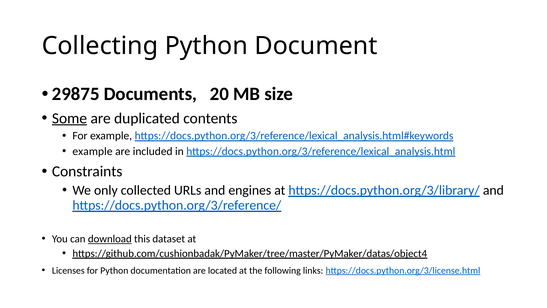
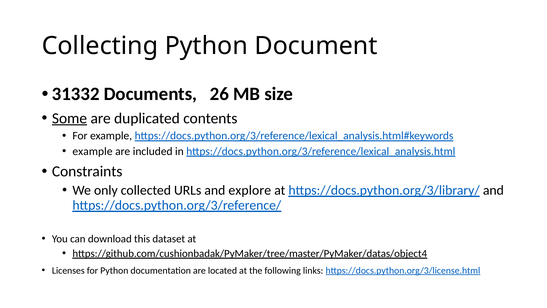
29875: 29875 -> 31332
20: 20 -> 26
engines: engines -> explore
download underline: present -> none
